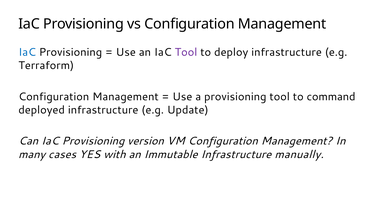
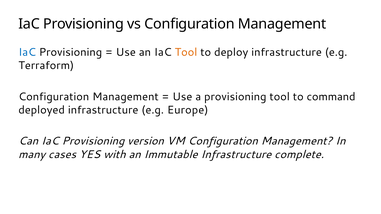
Tool at (186, 52) colour: purple -> orange
Update: Update -> Europe
manually: manually -> complete
